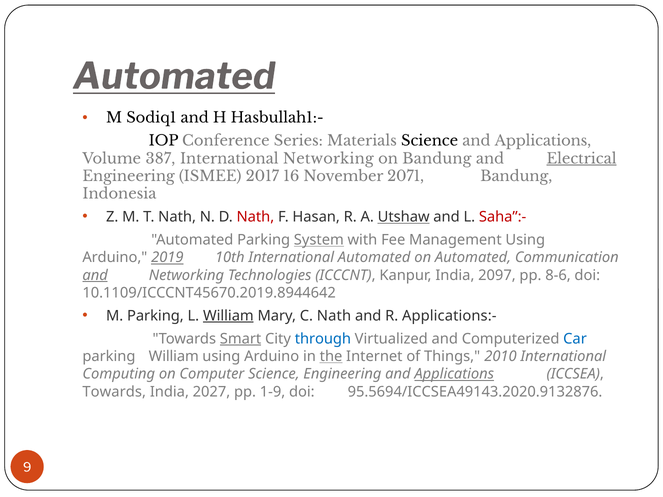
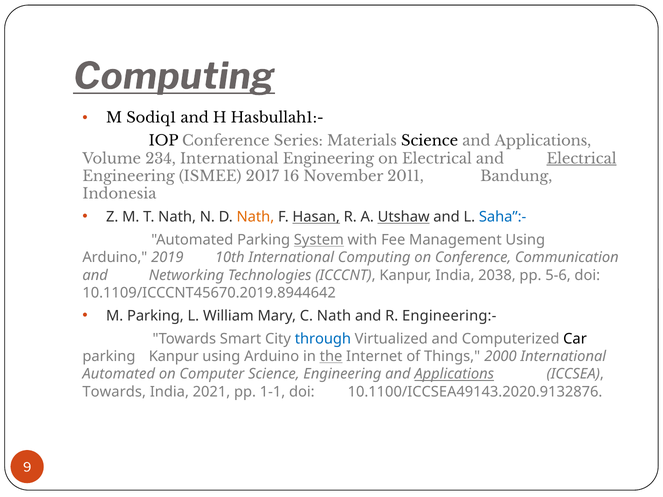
Automated at (174, 77): Automated -> Computing
387: 387 -> 234
International Networking: Networking -> Engineering
on Bandung: Bandung -> Electrical
2071: 2071 -> 2011
Nath at (255, 217) colour: red -> orange
Hasan underline: none -> present
Saha”:- colour: red -> blue
2019 underline: present -> none
International Automated: Automated -> Computing
on Automated: Automated -> Conference
and at (95, 275) underline: present -> none
2097: 2097 -> 2038
8-6: 8-6 -> 5-6
William at (228, 316) underline: present -> none
Applications:-: Applications:- -> Engineering:-
Smart underline: present -> none
Car colour: blue -> black
parking William: William -> Kanpur
2010: 2010 -> 2000
Computing at (119, 374): Computing -> Automated
2027: 2027 -> 2021
1-9: 1-9 -> 1-1
95.5694/ICCSEA49143.2020.9132876: 95.5694/ICCSEA49143.2020.9132876 -> 10.1100/ICCSEA49143.2020.9132876
